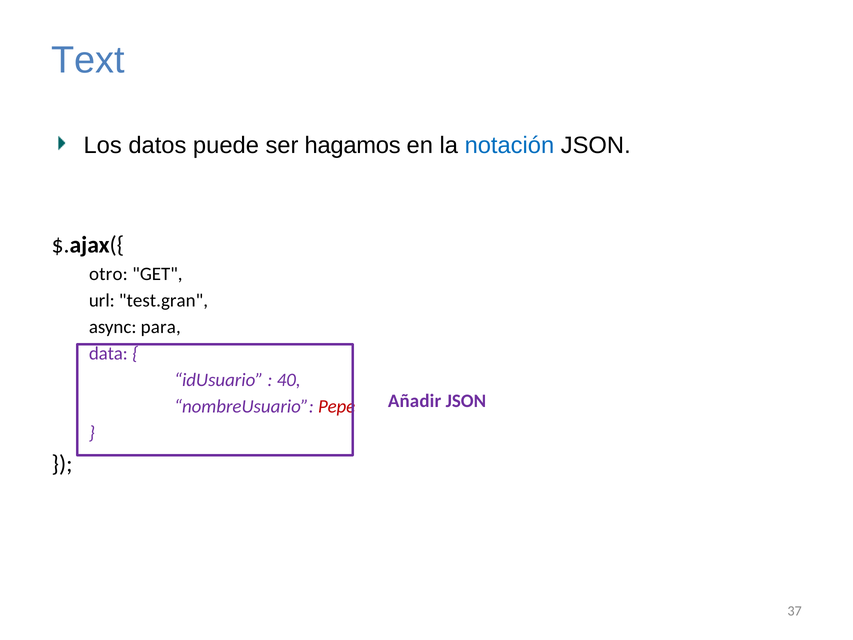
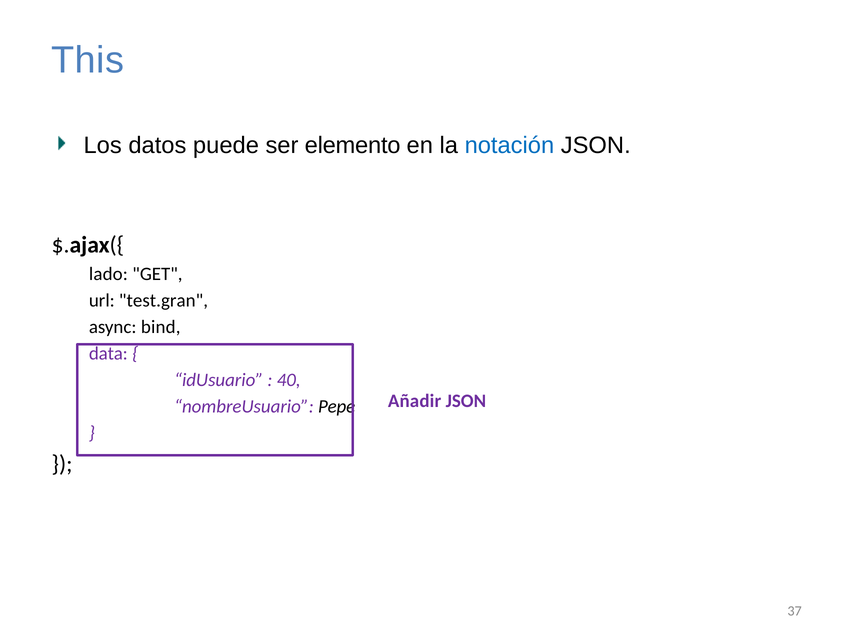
Text: Text -> This
hagamos: hagamos -> elemento
otro: otro -> lado
para: para -> bind
Pepe colour: red -> black
